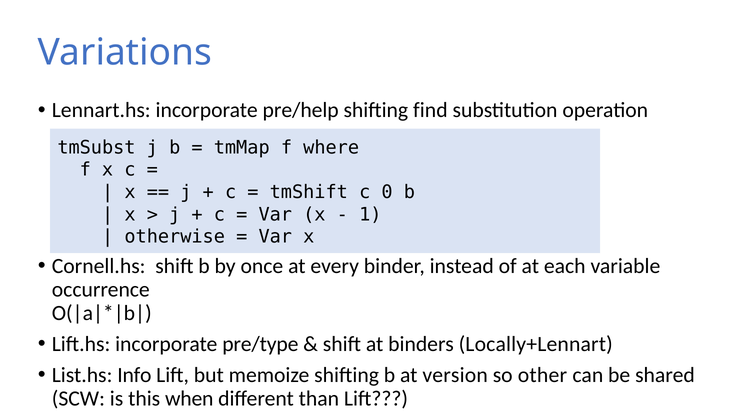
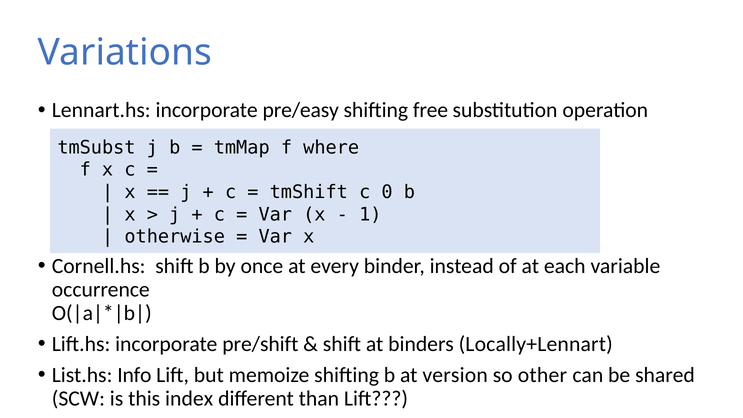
pre/help: pre/help -> pre/easy
find: find -> free
pre/type: pre/type -> pre/shift
when: when -> index
